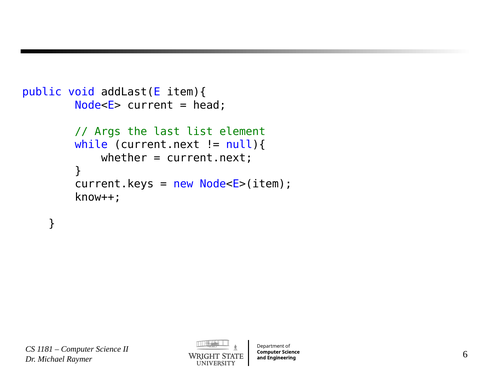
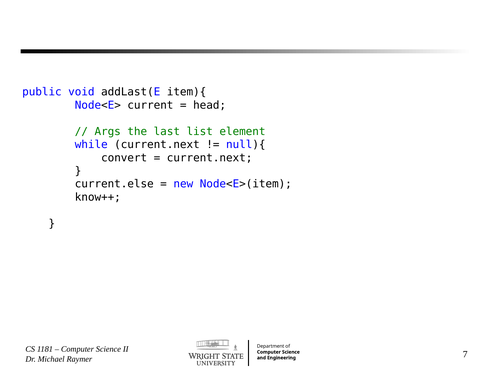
whether: whether -> convert
current.keys: current.keys -> current.else
6: 6 -> 7
